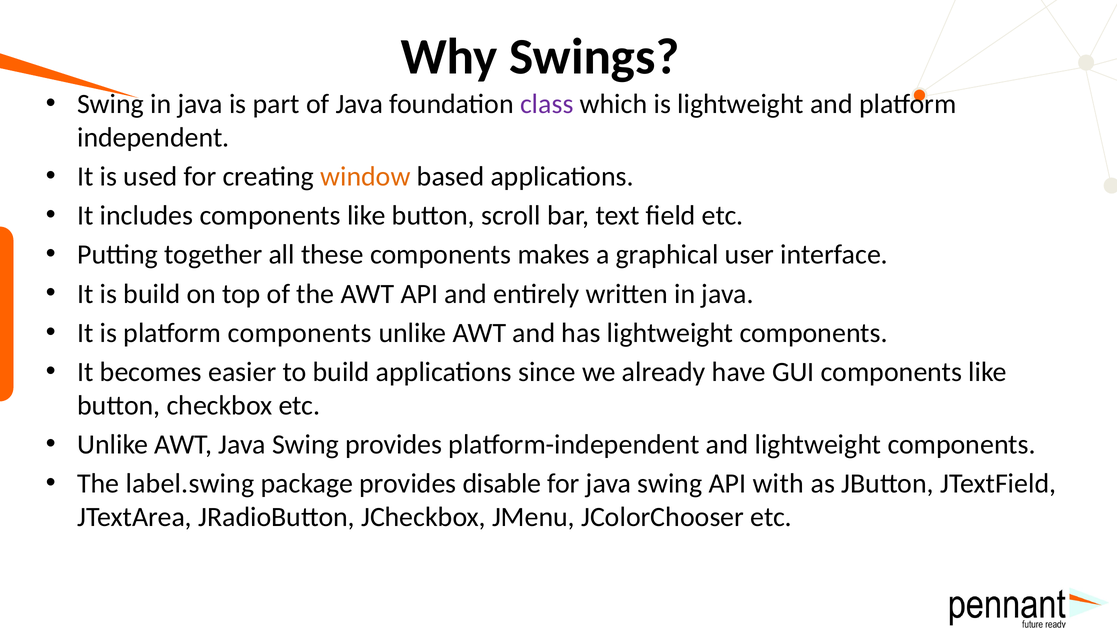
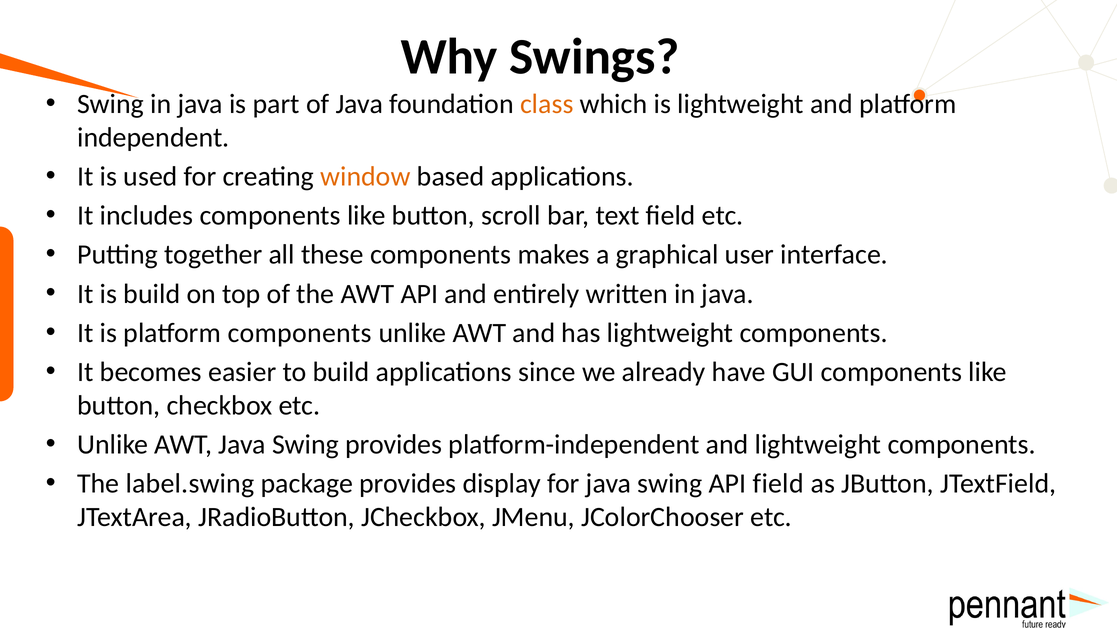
class colour: purple -> orange
disable: disable -> display
API with: with -> field
